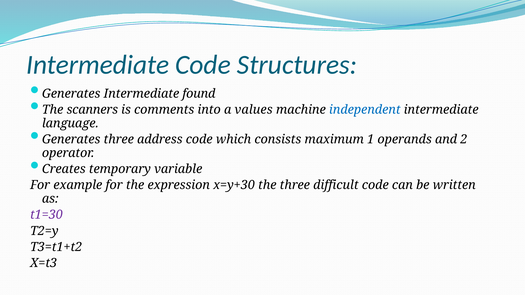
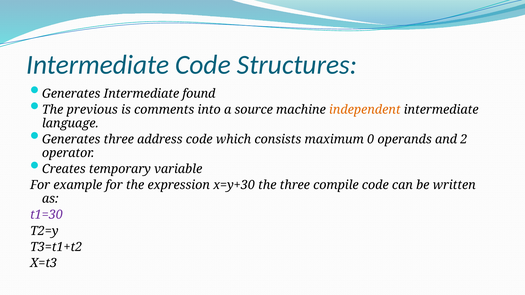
scanners: scanners -> previous
values: values -> source
independent colour: blue -> orange
1: 1 -> 0
difficult: difficult -> compile
